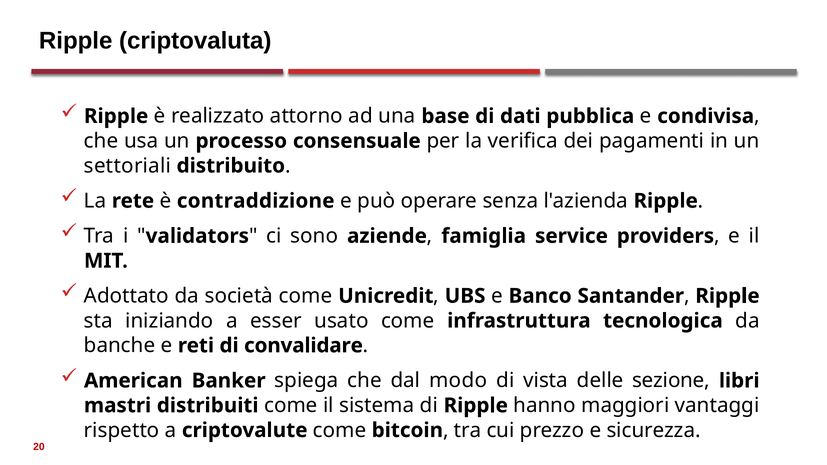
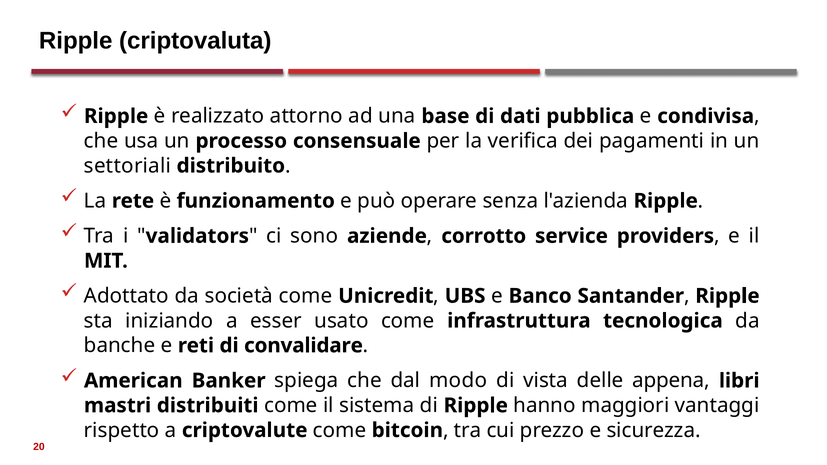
contraddizione: contraddizione -> funzionamento
famiglia: famiglia -> corrotto
sezione: sezione -> appena
